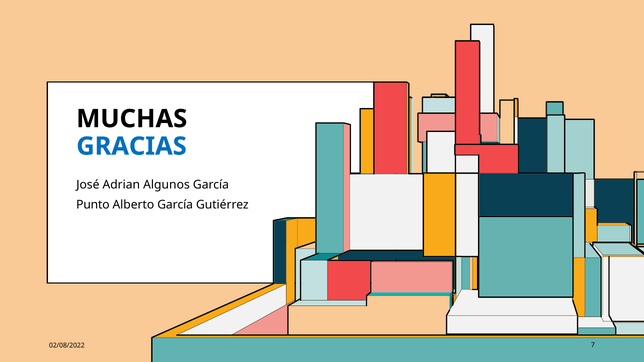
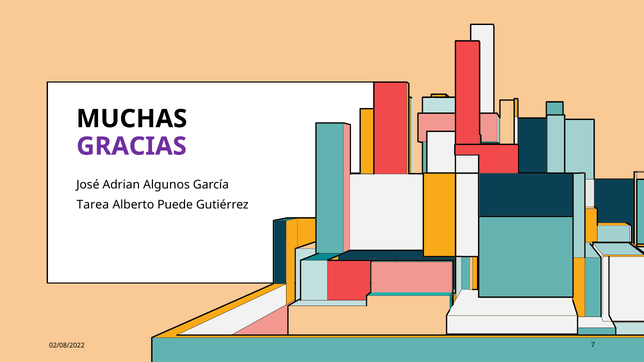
GRACIAS colour: blue -> purple
Punto: Punto -> Tarea
Alberto García: García -> Puede
